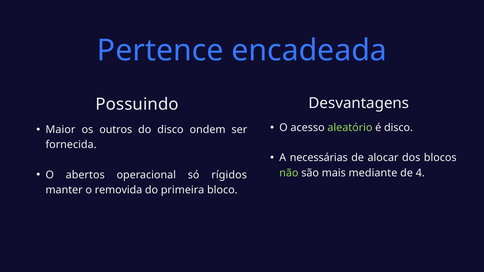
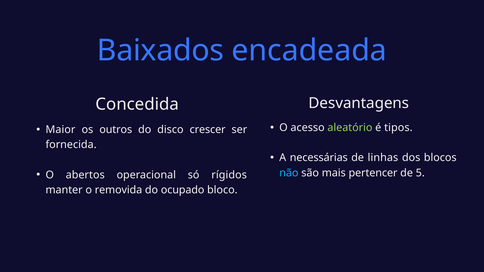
Pertence: Pertence -> Baixados
Possuindo: Possuindo -> Concedida
é disco: disco -> tipos
ondem: ondem -> crescer
alocar: alocar -> linhas
não colour: light green -> light blue
mediante: mediante -> pertencer
4: 4 -> 5
primeira: primeira -> ocupado
